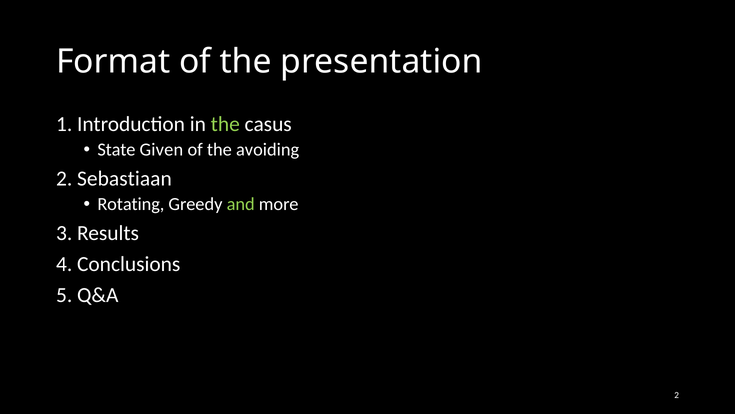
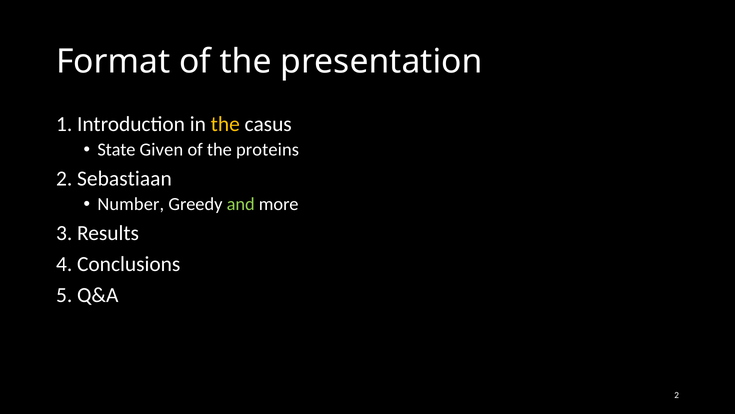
the at (225, 124) colour: light green -> yellow
avoiding: avoiding -> proteins
Rotating: Rotating -> Number
